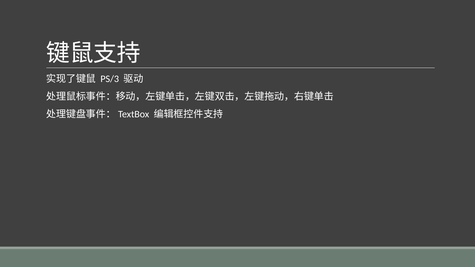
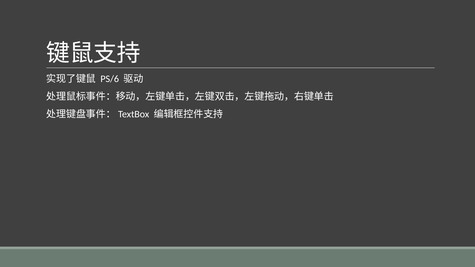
PS/3: PS/3 -> PS/6
